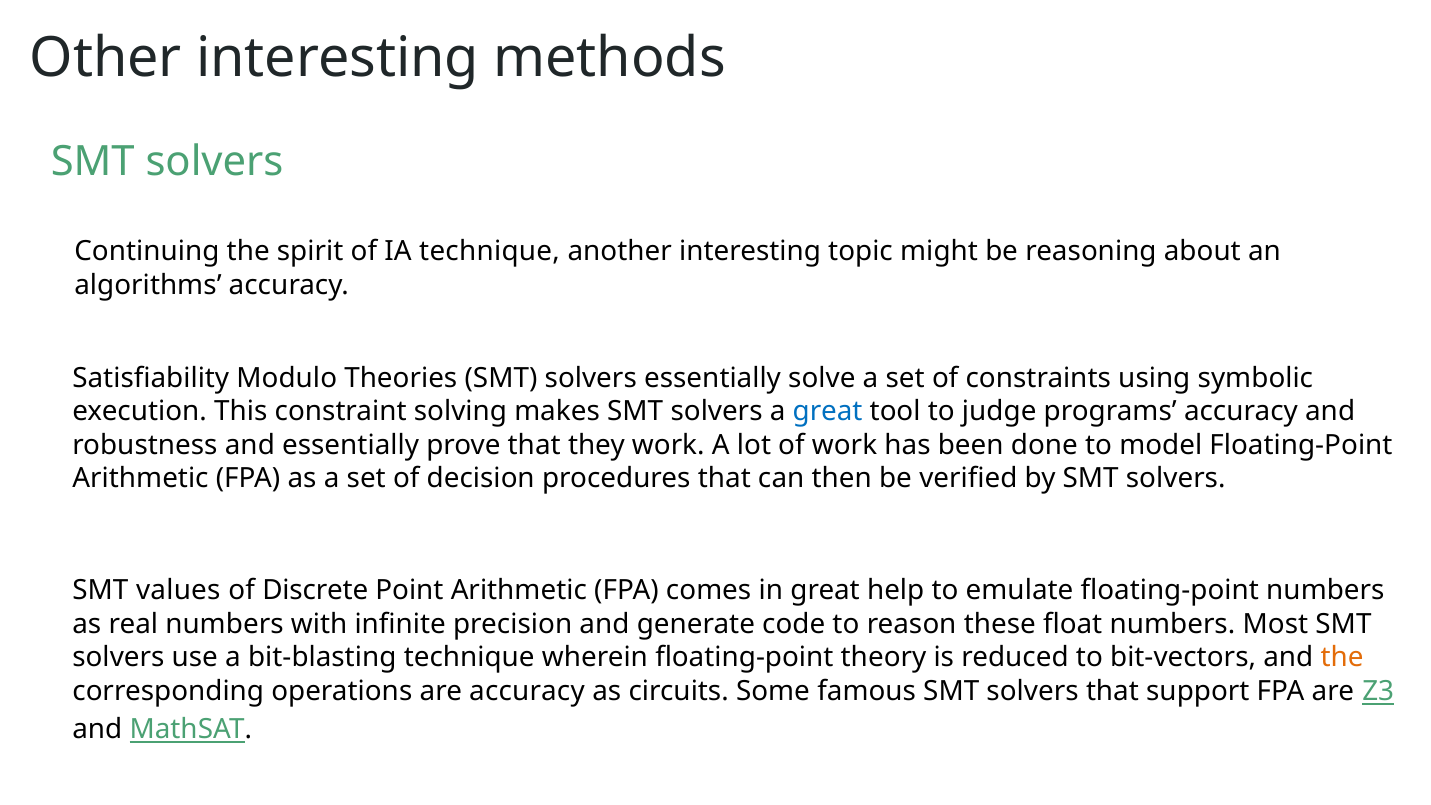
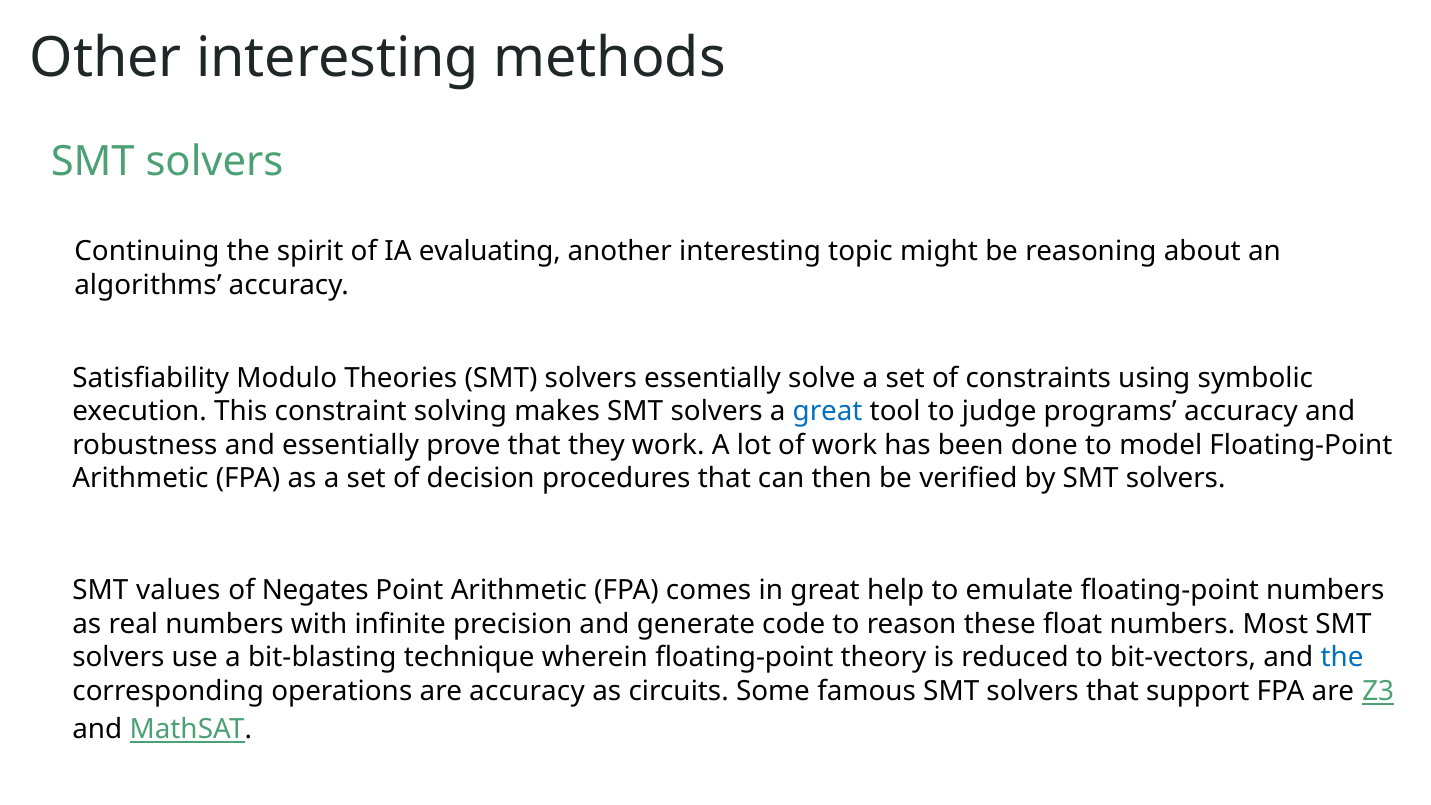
IA technique: technique -> evaluating
Discrete: Discrete -> Negates
the at (1342, 658) colour: orange -> blue
